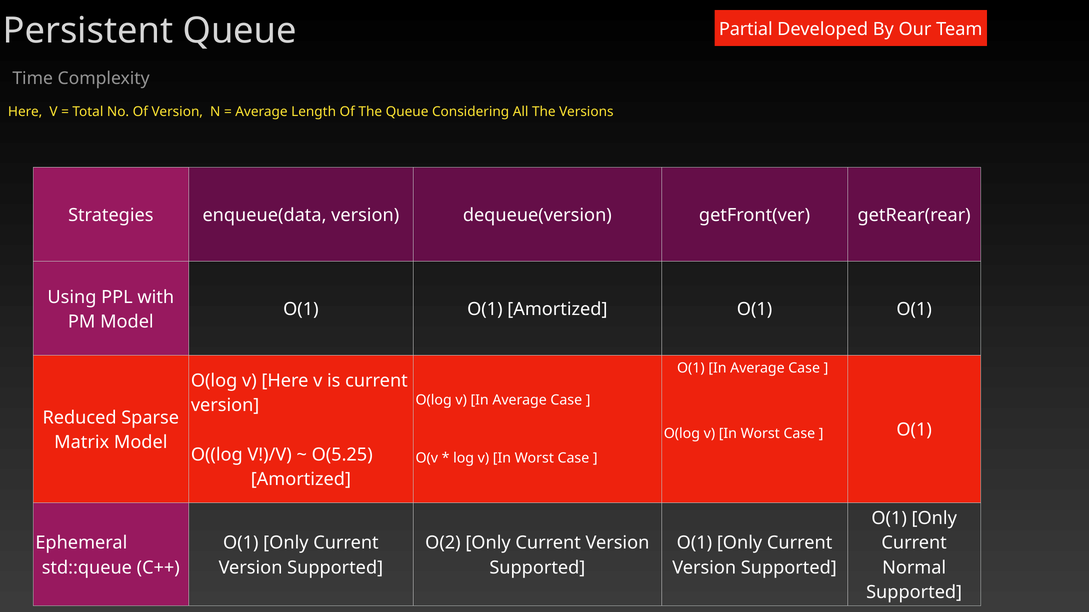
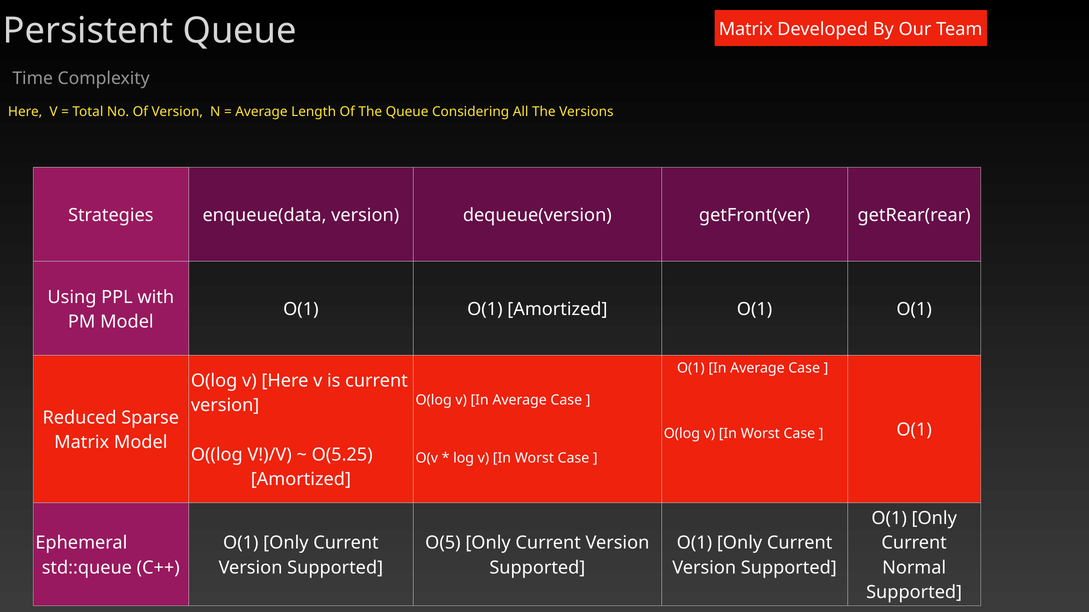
Queue Partial: Partial -> Matrix
O(2: O(2 -> O(5
